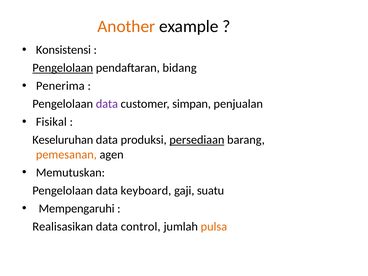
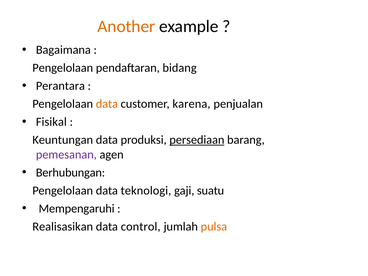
Konsistensi: Konsistensi -> Bagaimana
Pengelolaan at (63, 68) underline: present -> none
Penerima: Penerima -> Perantara
data at (107, 104) colour: purple -> orange
simpan: simpan -> karena
Keseluruhan: Keseluruhan -> Keuntungan
pemesanan colour: orange -> purple
Memutuskan: Memutuskan -> Berhubungan
keyboard: keyboard -> teknologi
